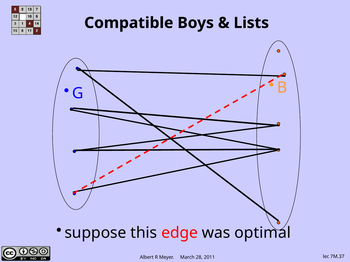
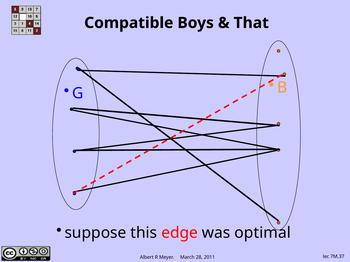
Lists: Lists -> That
